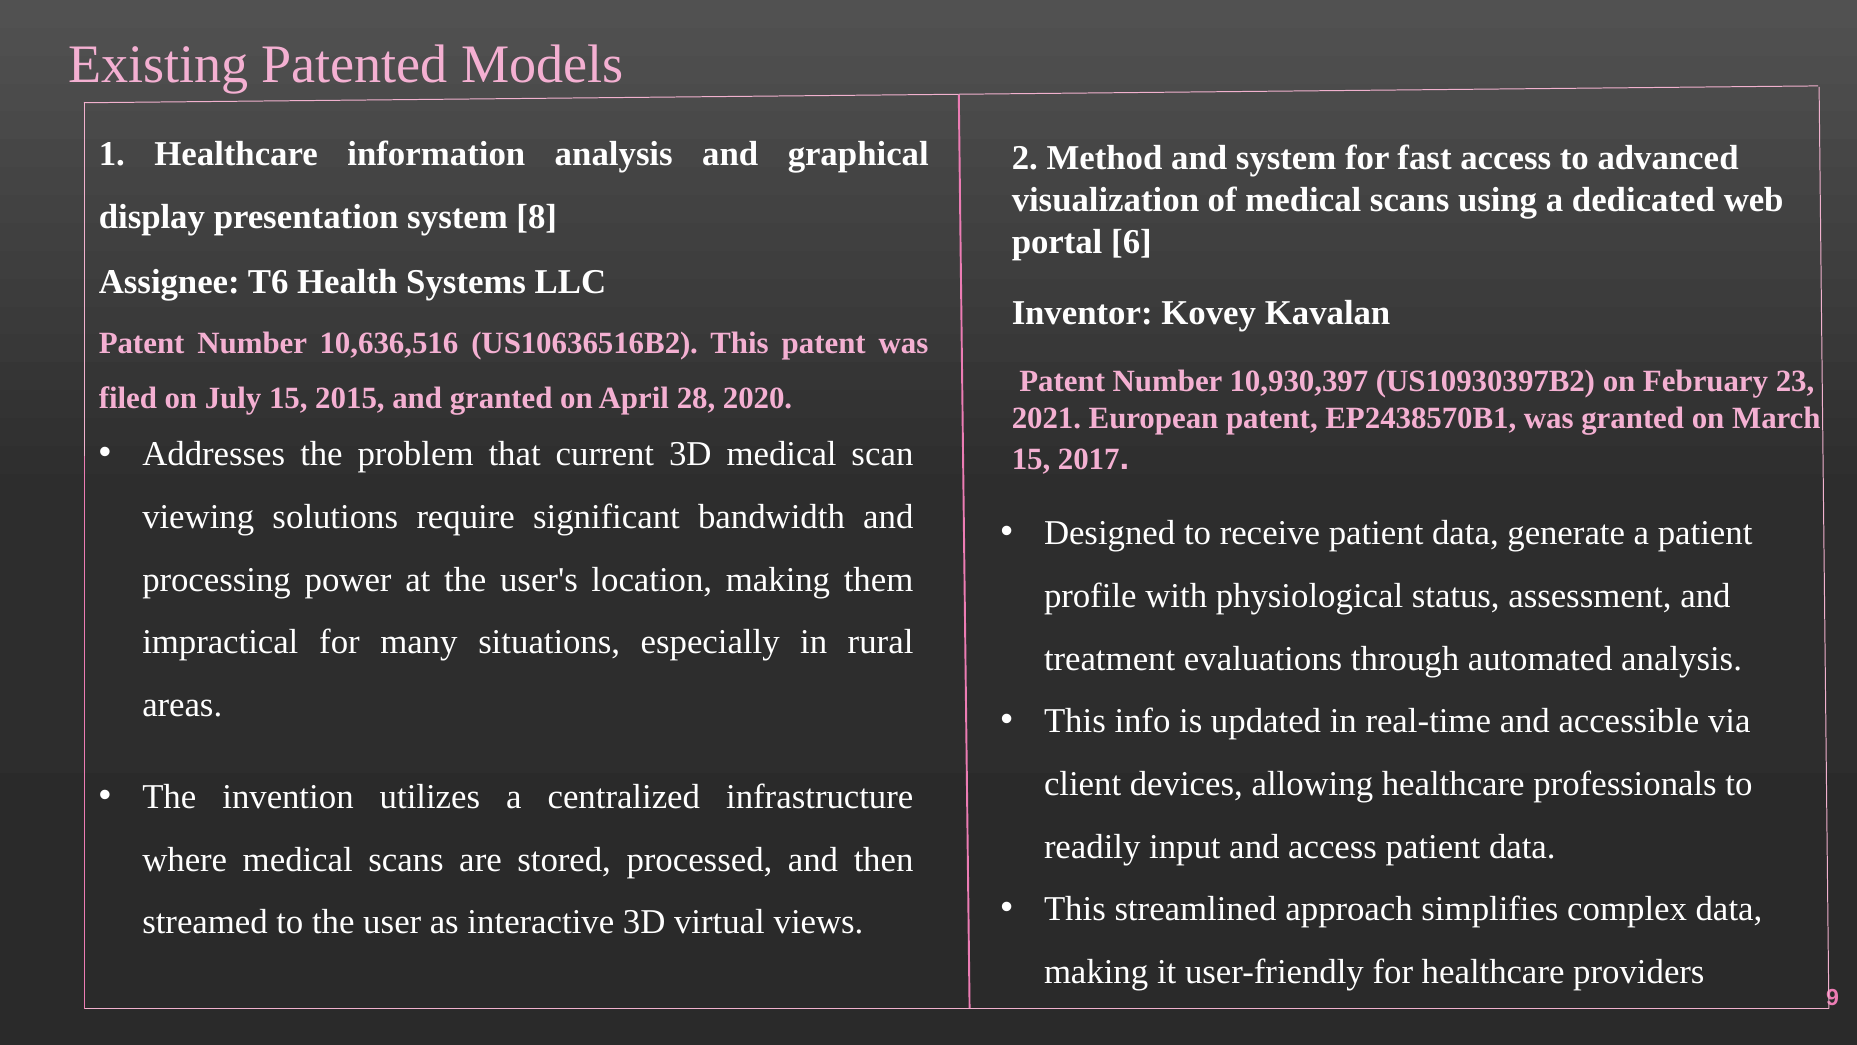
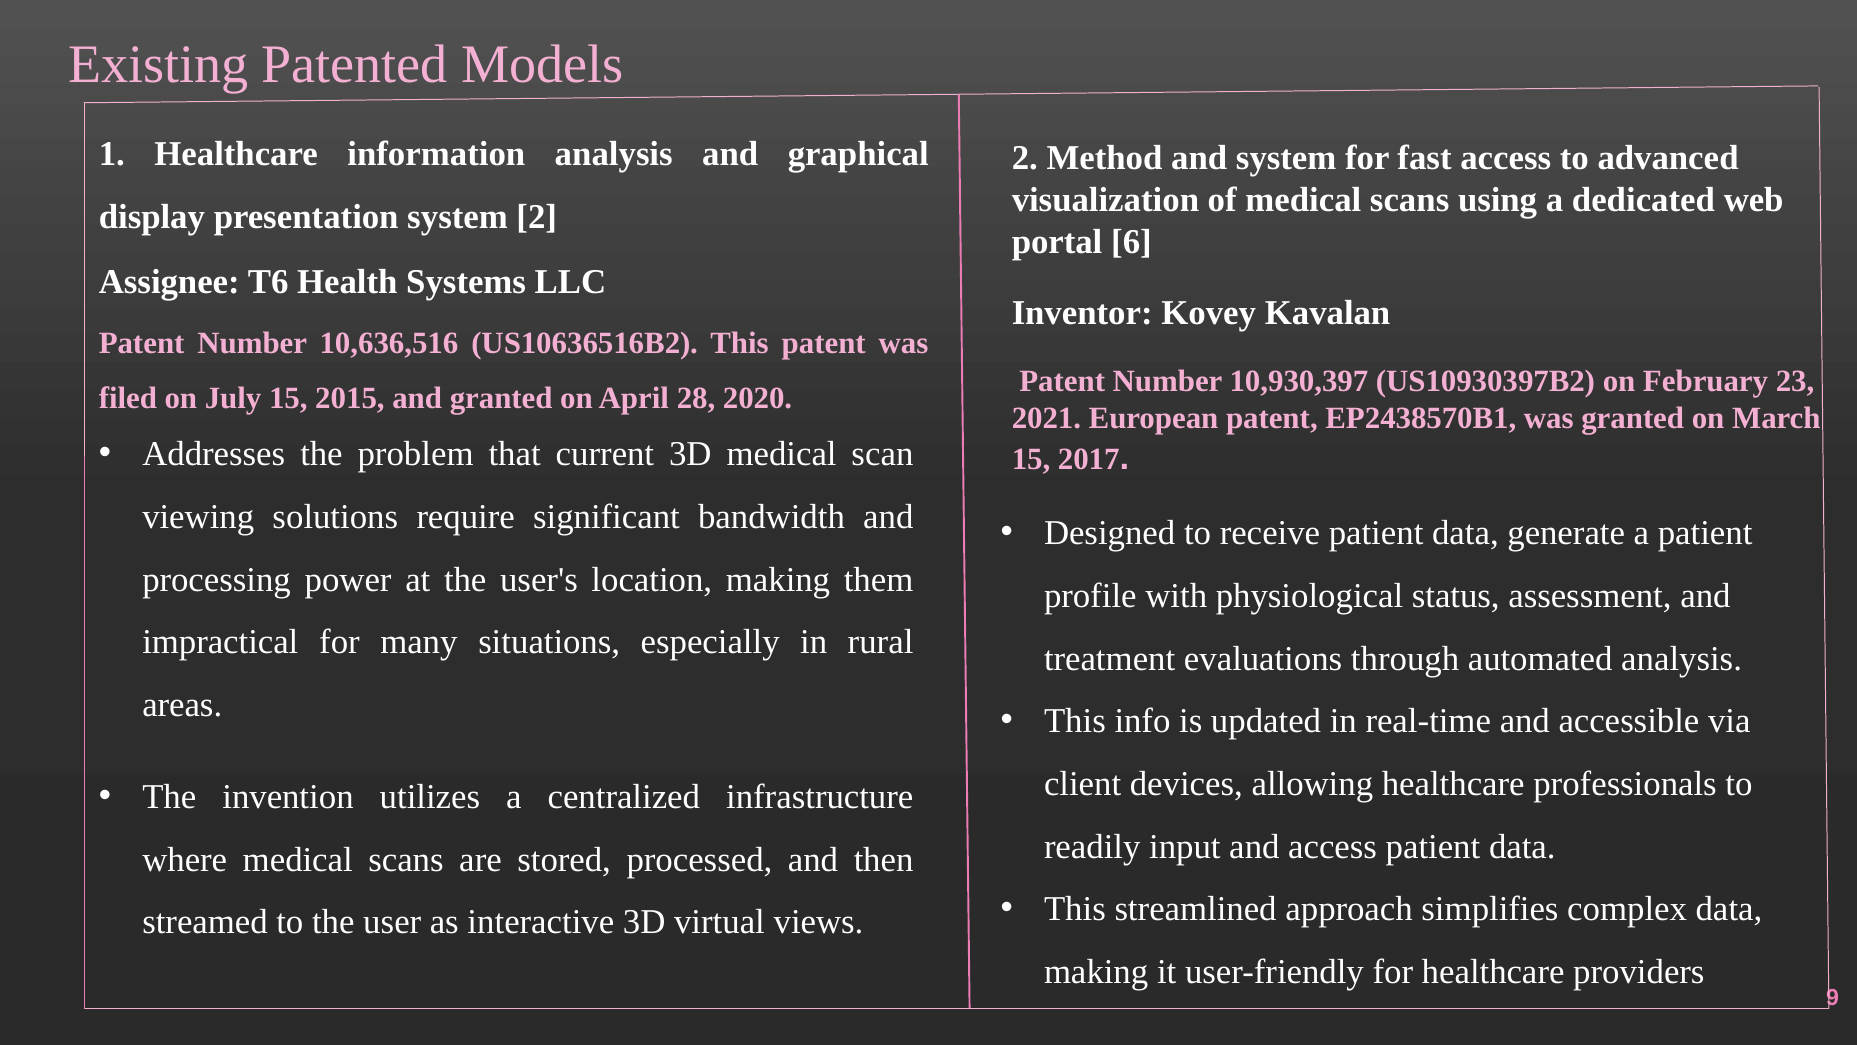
system 8: 8 -> 2
